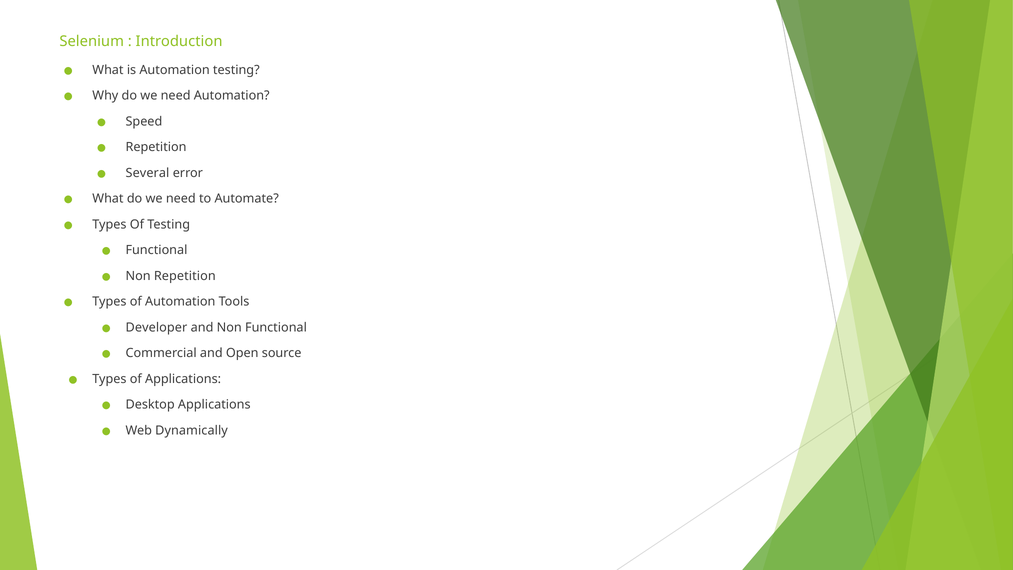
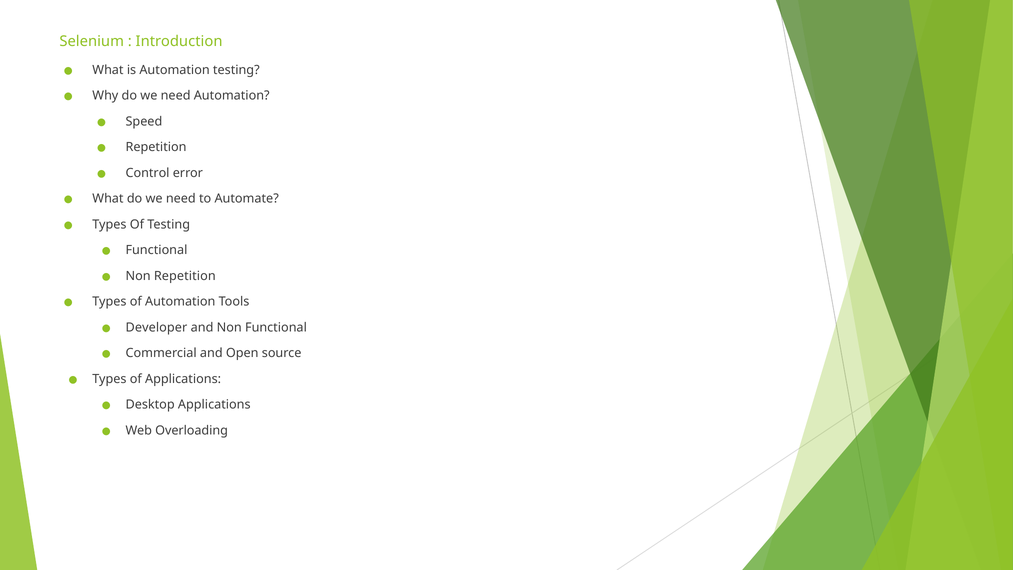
Several: Several -> Control
Dynamically: Dynamically -> Overloading
